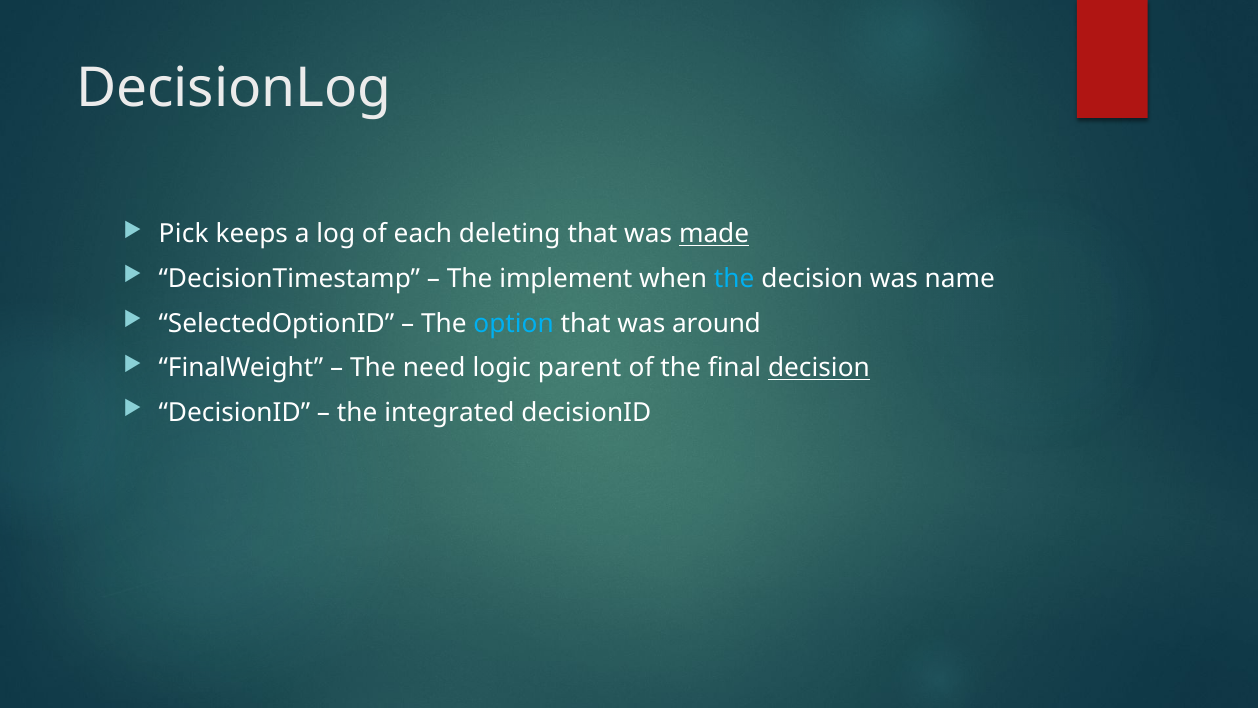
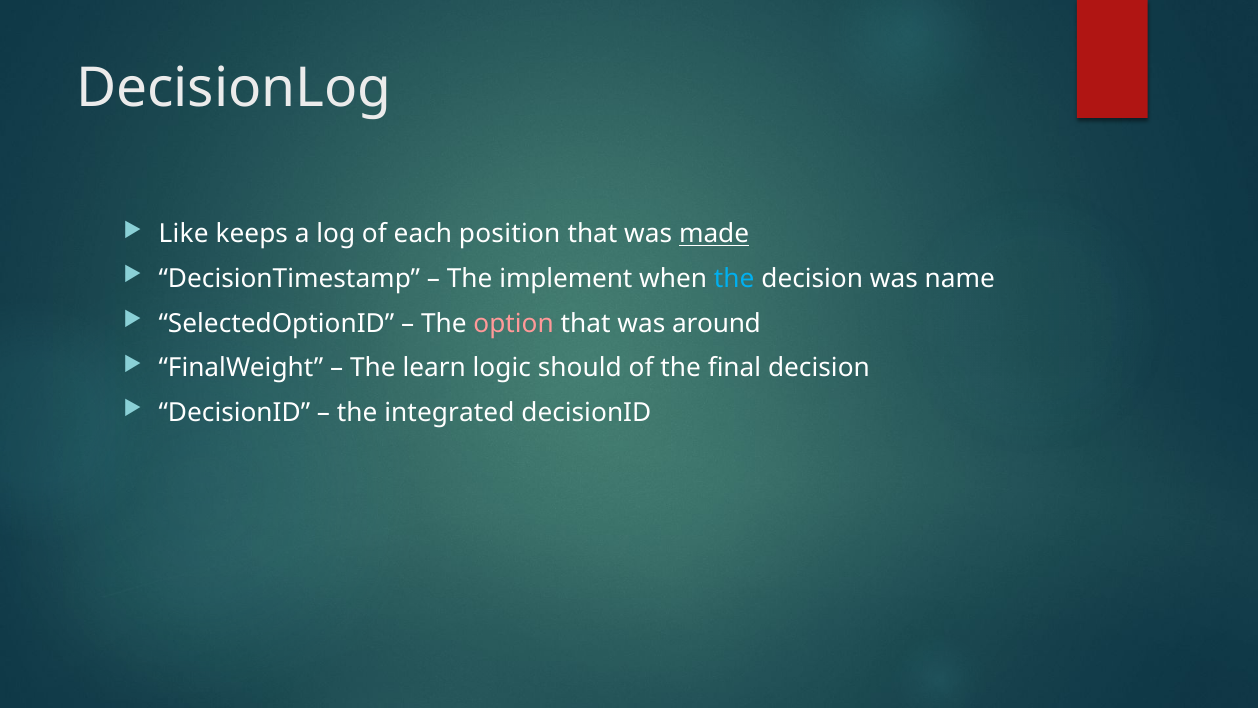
Pick: Pick -> Like
deleting: deleting -> position
option colour: light blue -> pink
need: need -> learn
parent: parent -> should
decision at (819, 368) underline: present -> none
